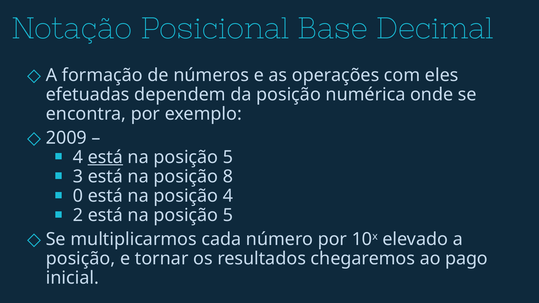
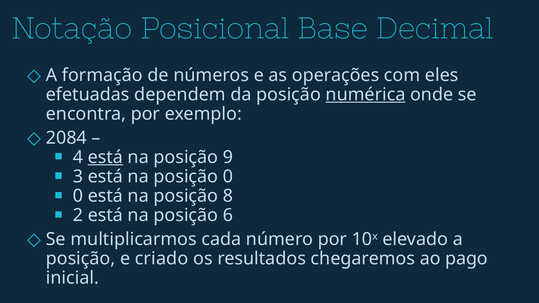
numérica underline: none -> present
2009: 2009 -> 2084
5 at (228, 157): 5 -> 9
posição 8: 8 -> 0
posição 4: 4 -> 8
5 at (228, 215): 5 -> 6
tornar: tornar -> criado
